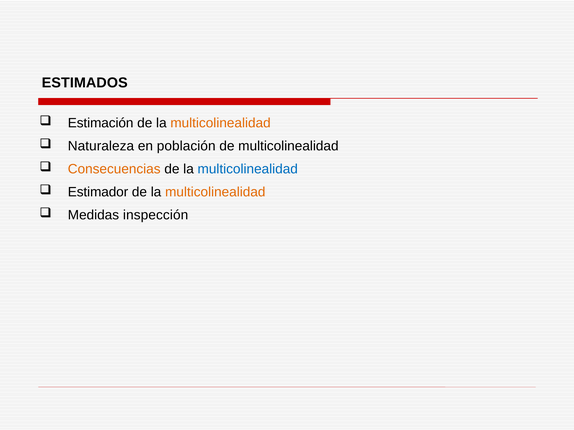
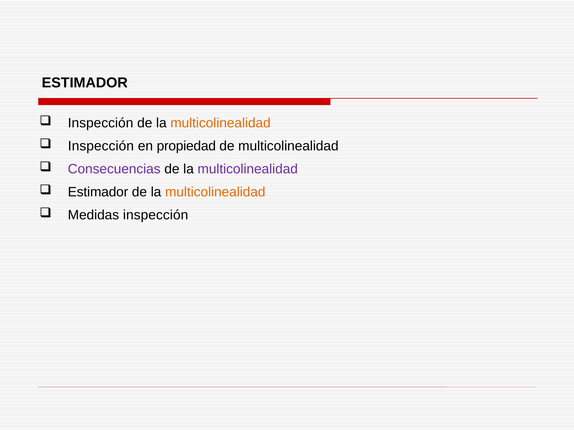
ESTIMADOS at (85, 83): ESTIMADOS -> ESTIMADOR
Estimación at (101, 123): Estimación -> Inspección
Naturaleza at (101, 146): Naturaleza -> Inspección
población: población -> propiedad
Consecuencias colour: orange -> purple
multicolinealidad at (248, 169) colour: blue -> purple
